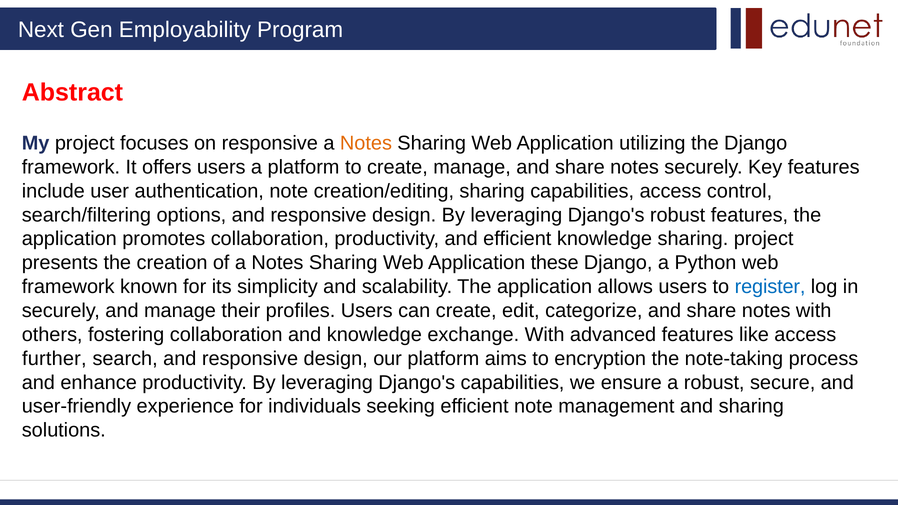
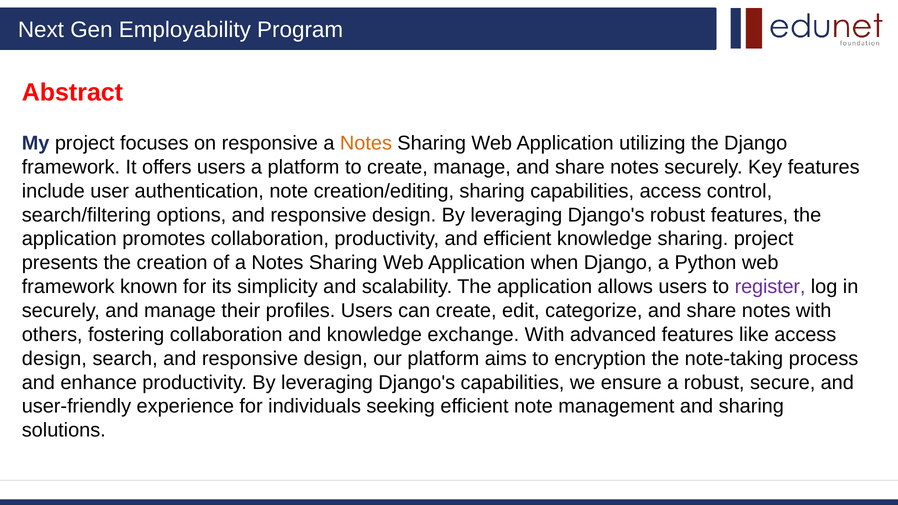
these: these -> when
register colour: blue -> purple
further at (54, 359): further -> design
